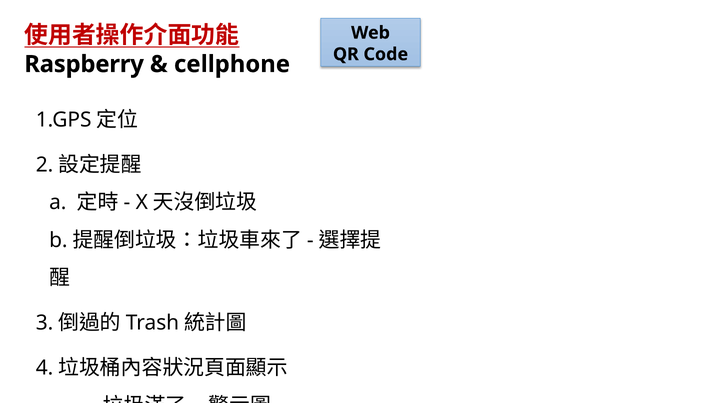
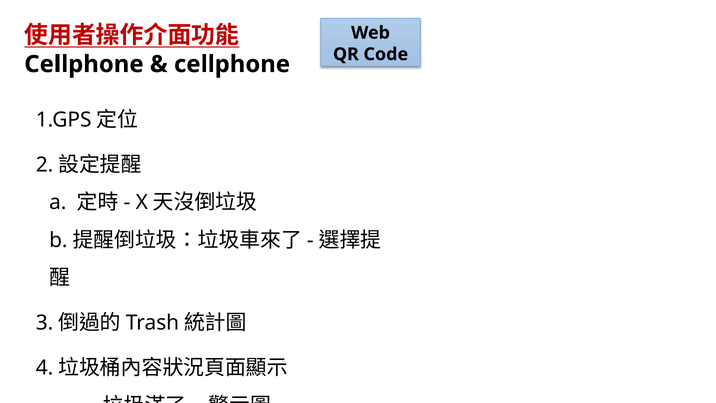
Raspberry at (84, 64): Raspberry -> Cellphone
